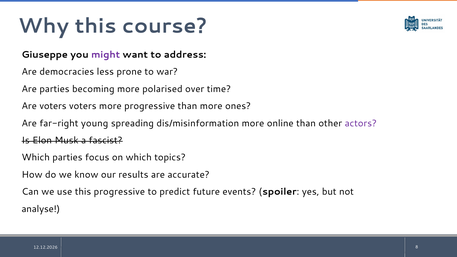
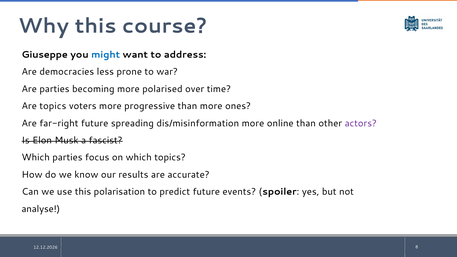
might colour: purple -> blue
Are voters: voters -> topics
far-right young: young -> future
this progressive: progressive -> polarisation
